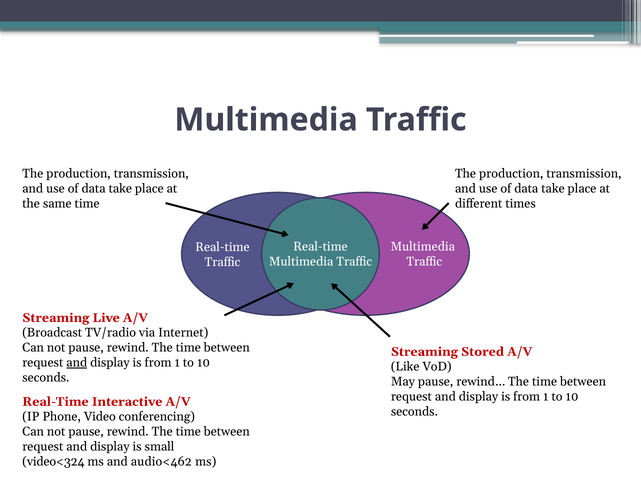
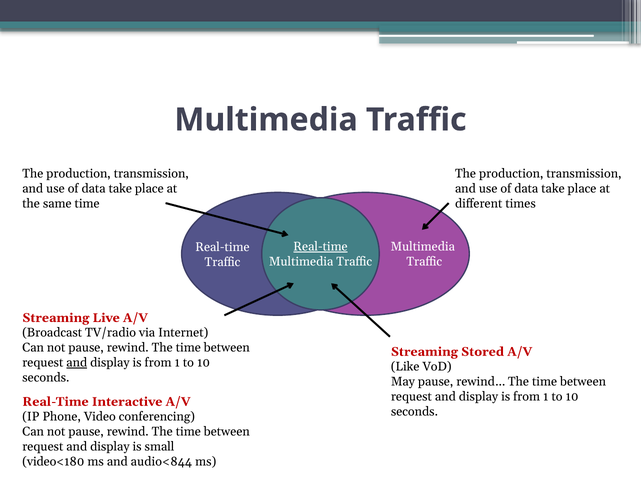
Real-time at (321, 247) underline: none -> present
video<324: video<324 -> video<180
audio<462: audio<462 -> audio<844
